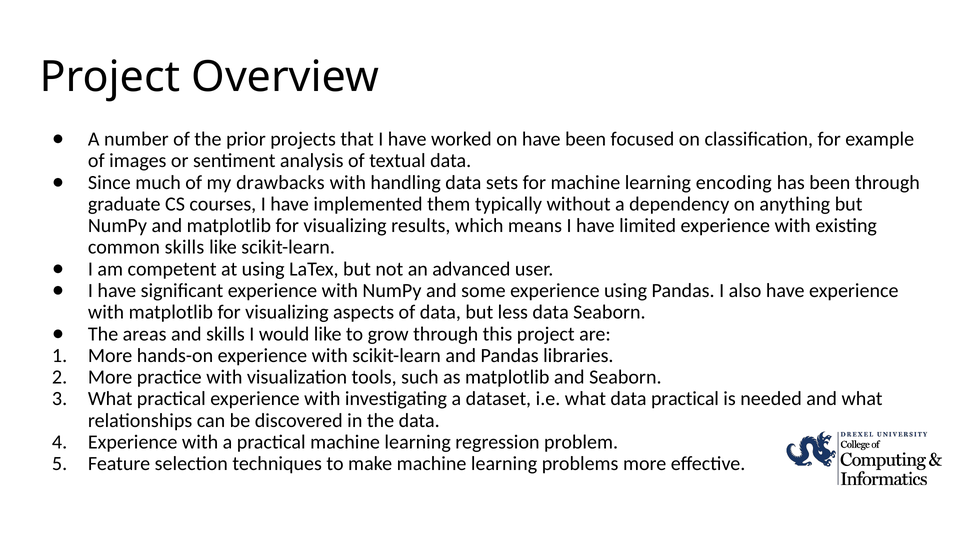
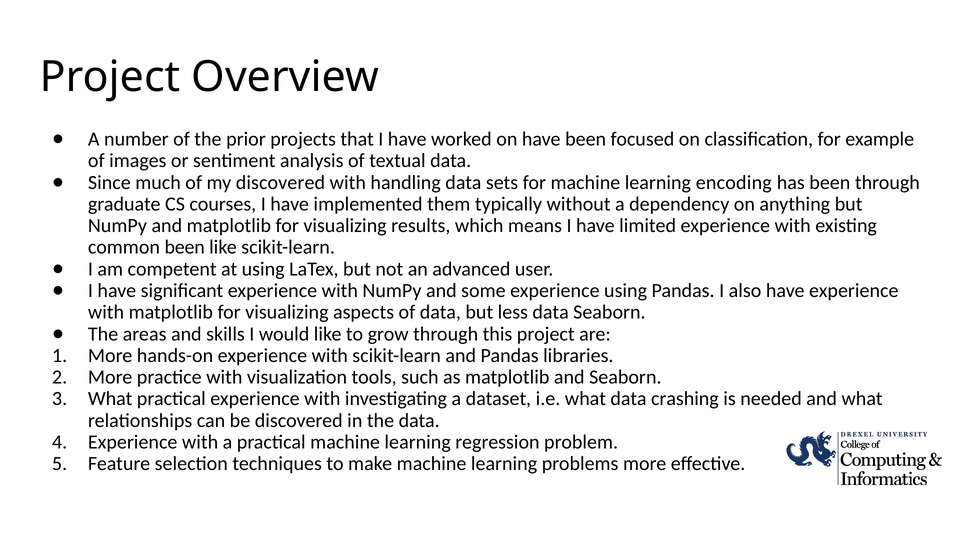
my drawbacks: drawbacks -> discovered
common skills: skills -> been
data practical: practical -> crashing
